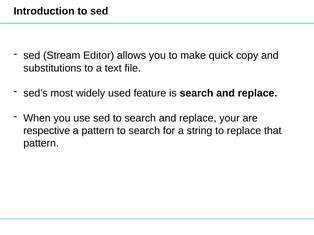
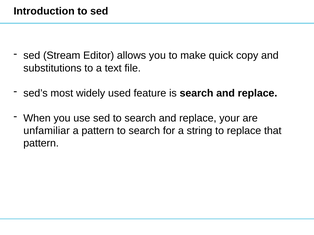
respective: respective -> unfamiliar
